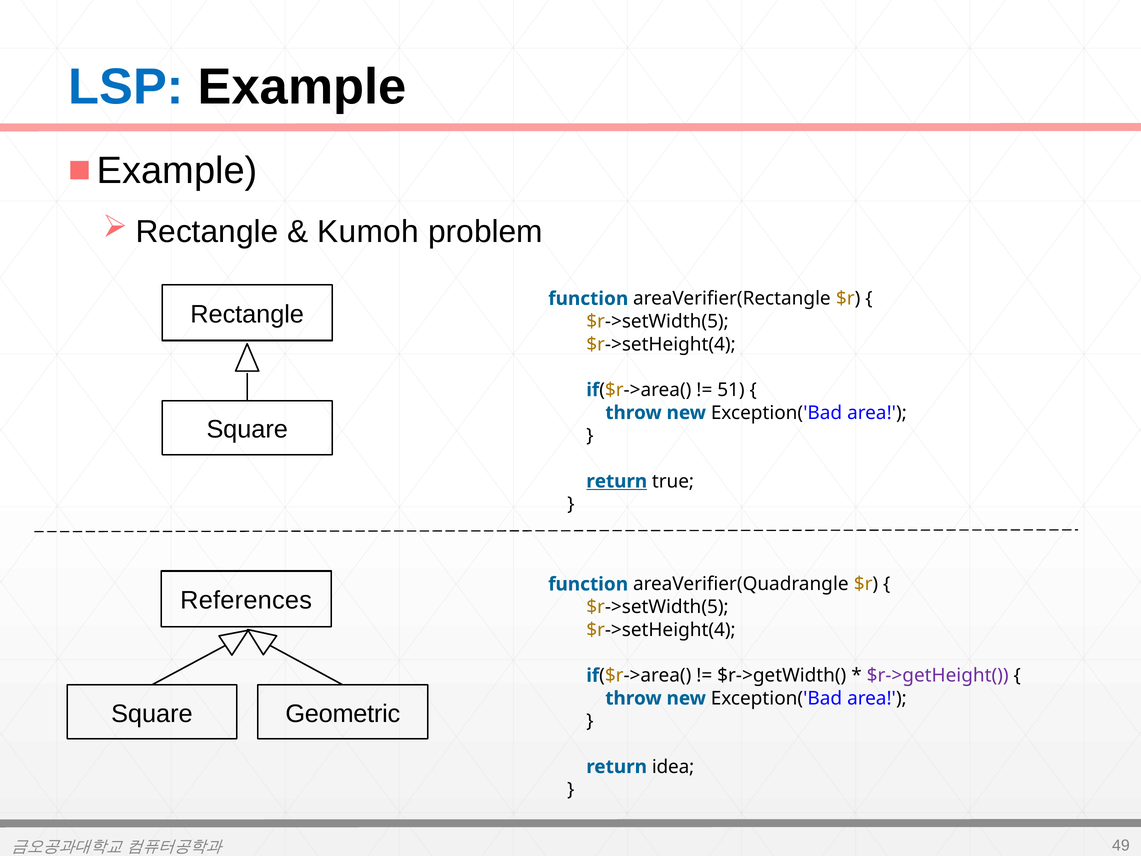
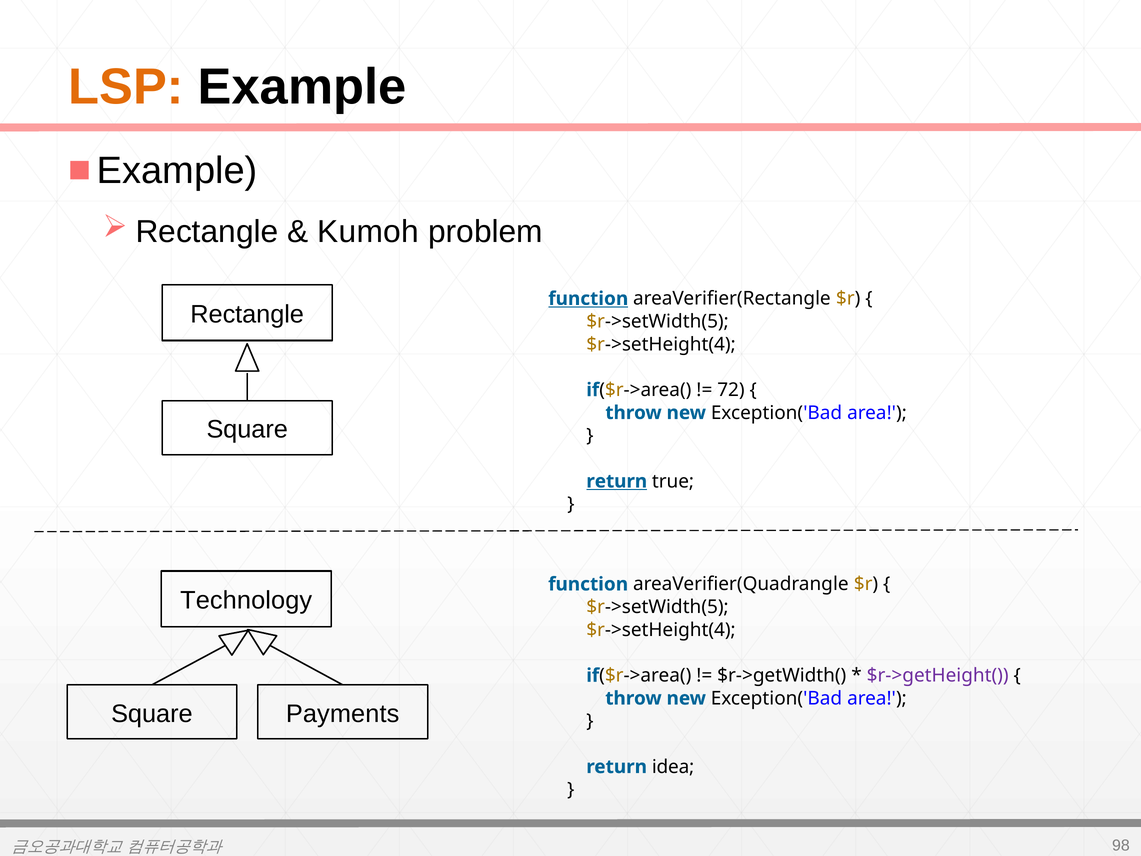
LSP colour: blue -> orange
function at (588, 299) underline: none -> present
51: 51 -> 72
References: References -> Technology
Geometric: Geometric -> Payments
49: 49 -> 98
